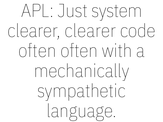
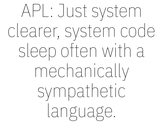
clearer clearer: clearer -> system
often at (37, 51): often -> sleep
